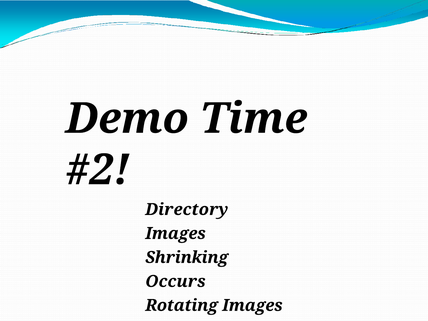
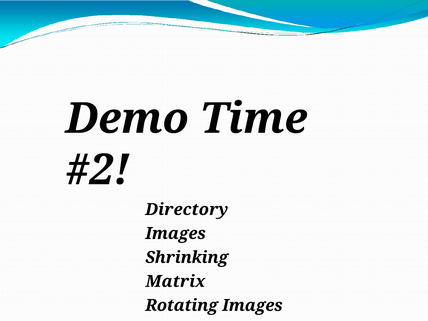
Occurs: Occurs -> Matrix
